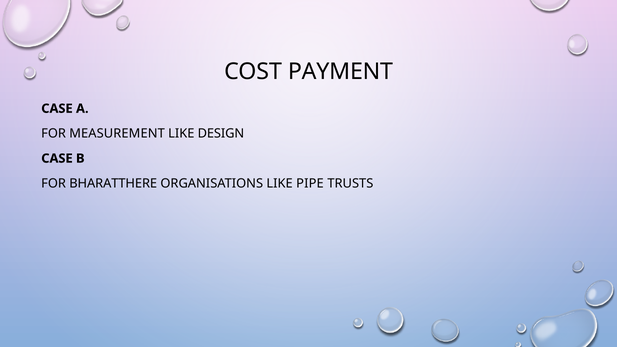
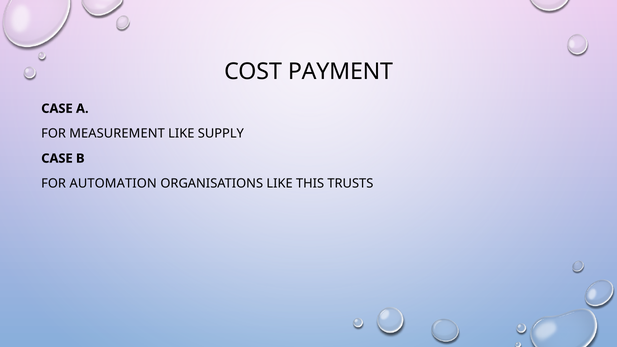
DESIGN: DESIGN -> SUPPLY
BHARATTHERE: BHARATTHERE -> AUTOMATION
PIPE: PIPE -> THIS
